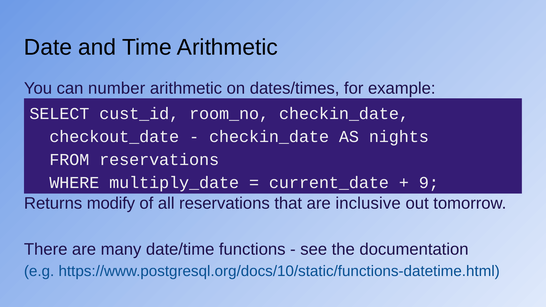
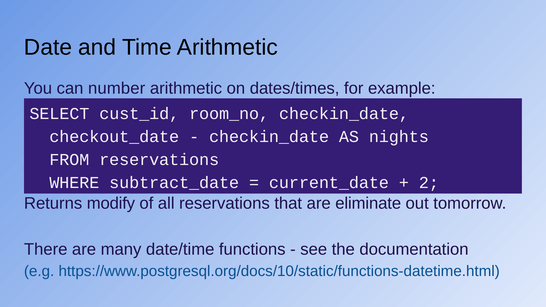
multiply_date: multiply_date -> subtract_date
9: 9 -> 2
inclusive: inclusive -> eliminate
